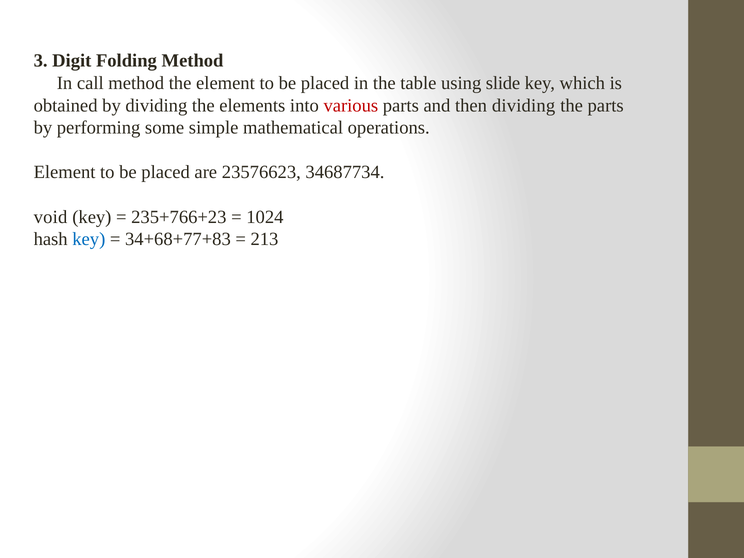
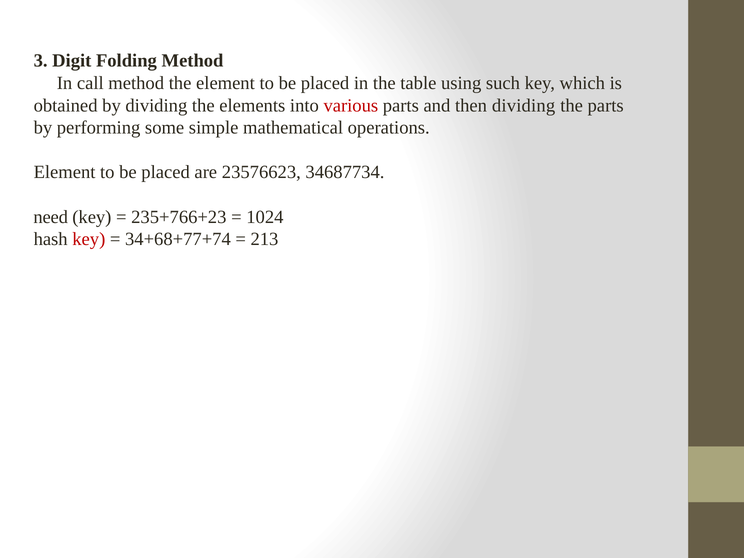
slide: slide -> such
void: void -> need
key at (89, 239) colour: blue -> red
34+68+77+83: 34+68+77+83 -> 34+68+77+74
